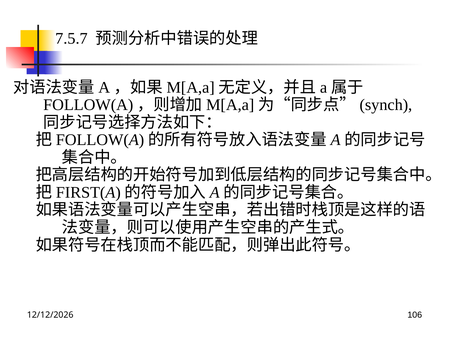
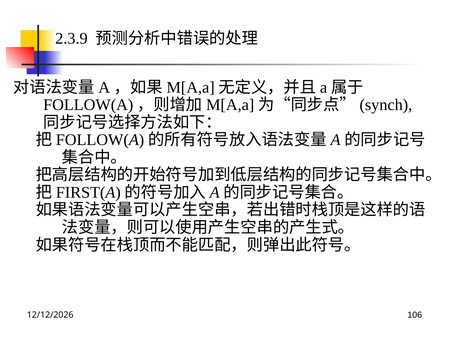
7.5.7: 7.5.7 -> 2.3.9
